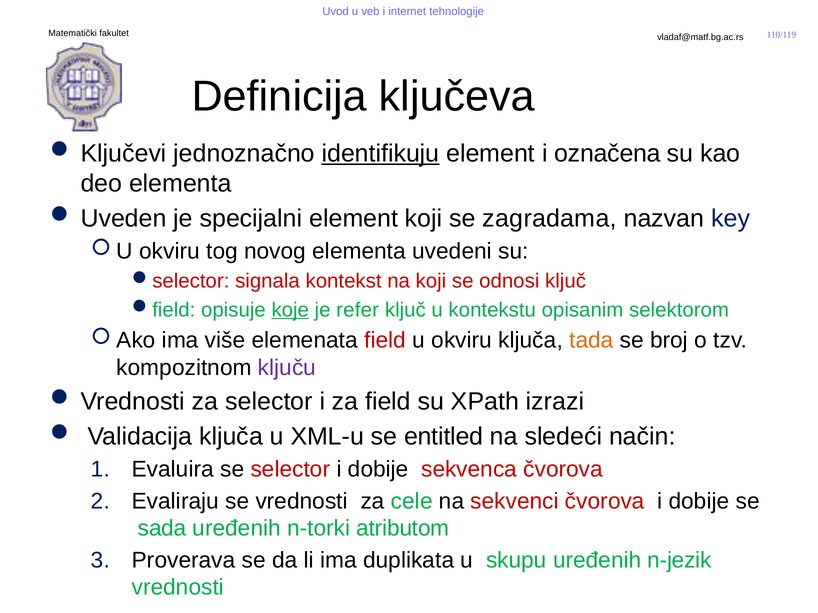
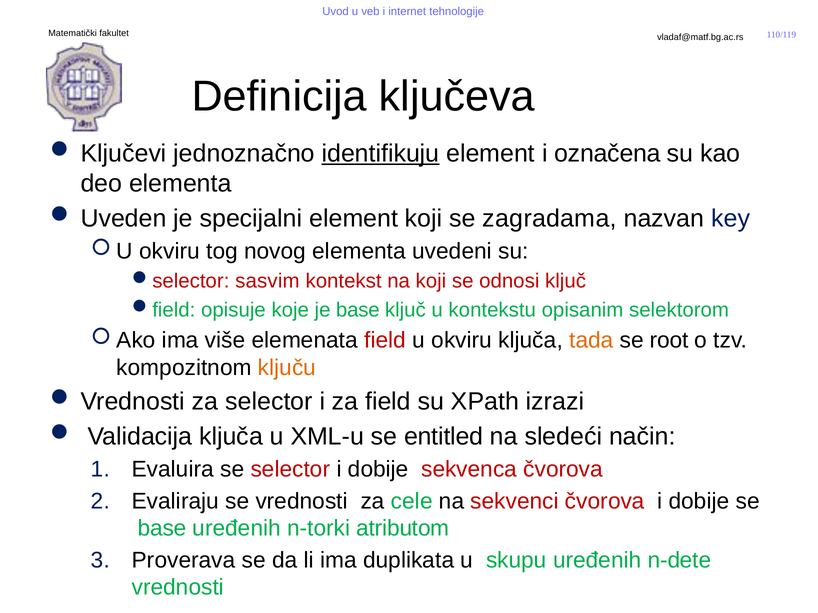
signala: signala -> sasvim
koje underline: present -> none
je refer: refer -> base
broj: broj -> root
ključu colour: purple -> orange
sada at (162, 529): sada -> base
n-jezik: n-jezik -> n-dete
